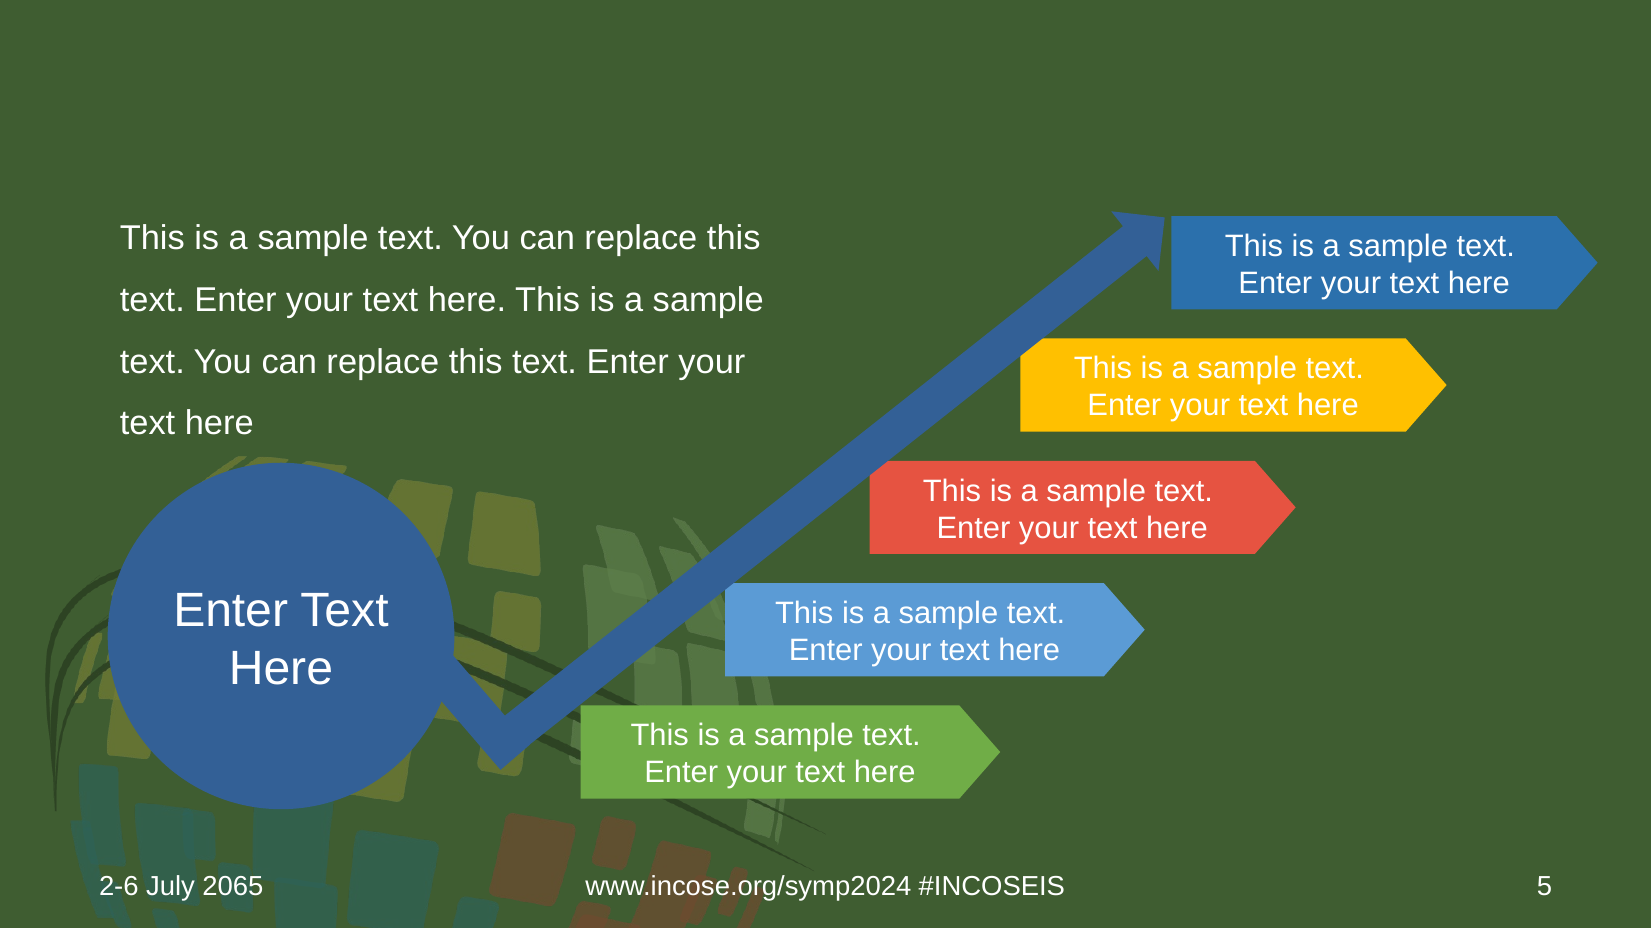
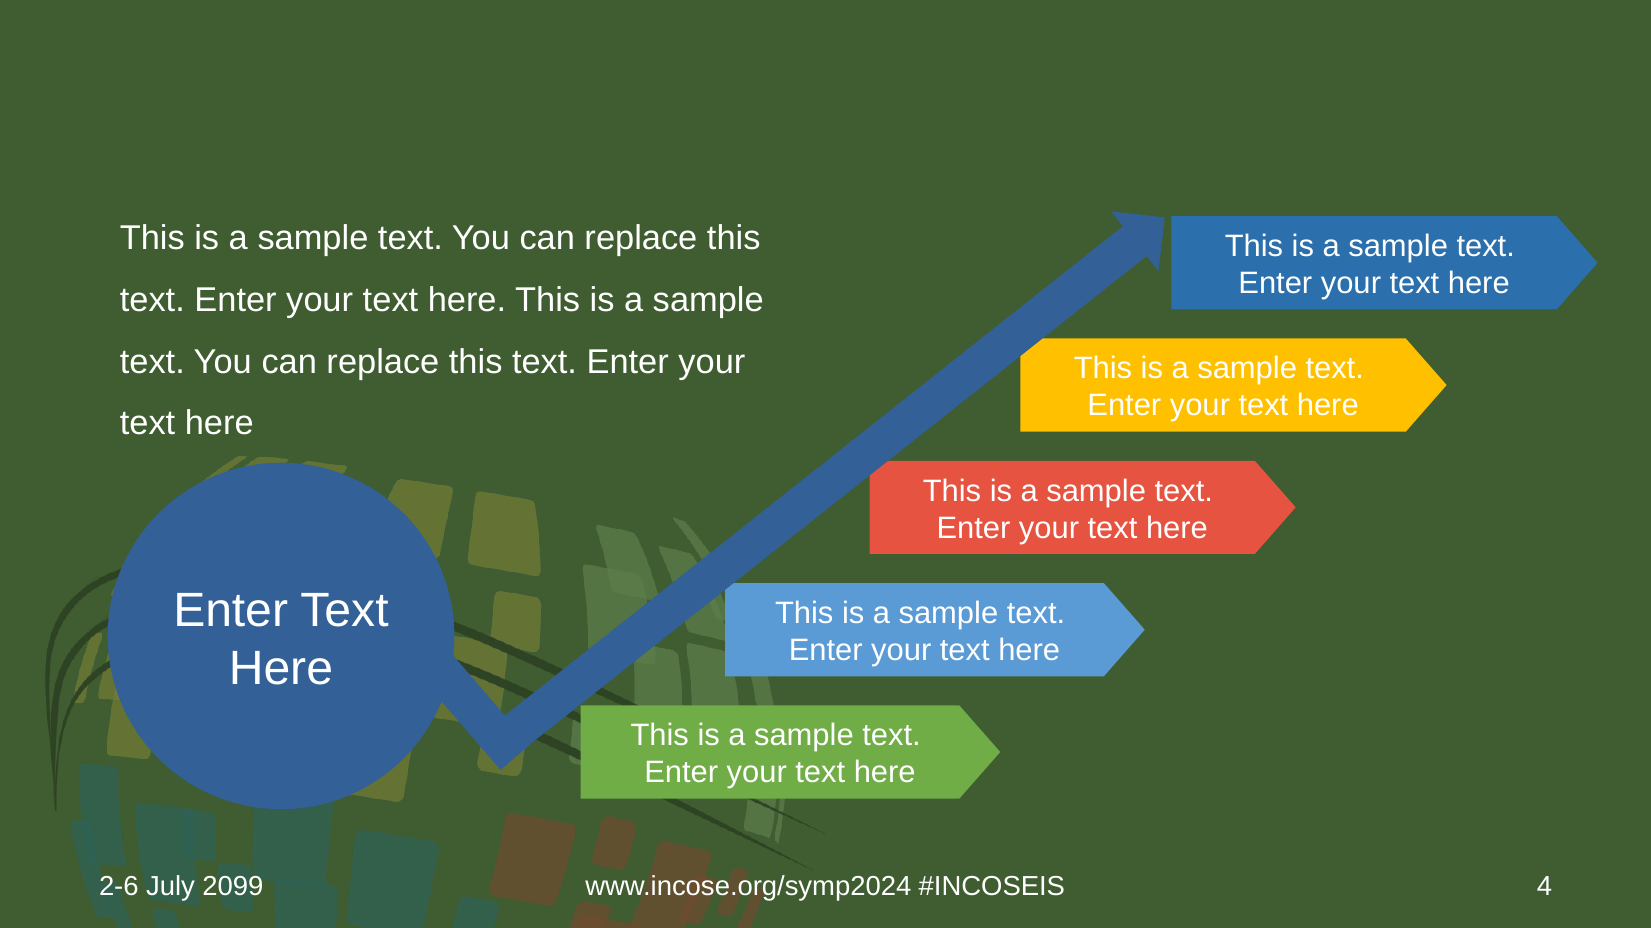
2065: 2065 -> 2099
5: 5 -> 4
